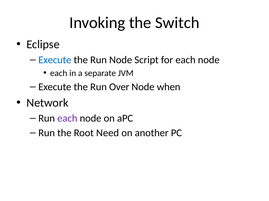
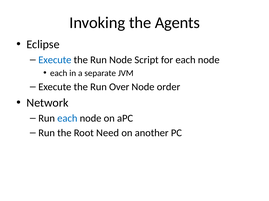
Switch: Switch -> Agents
when: when -> order
each at (67, 119) colour: purple -> blue
